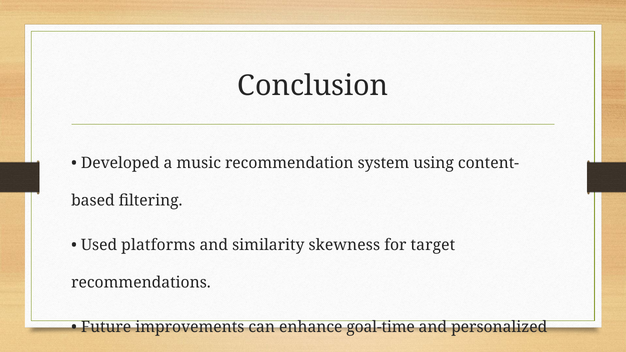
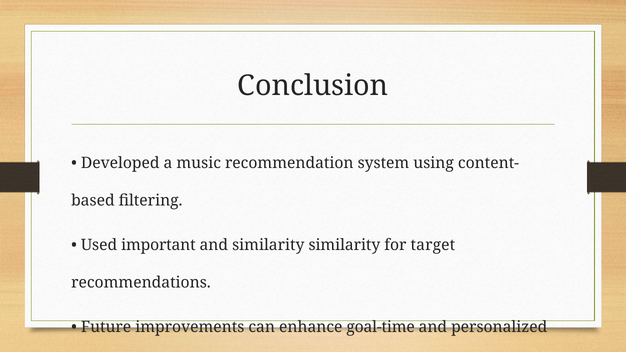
platforms: platforms -> important
similarity skewness: skewness -> similarity
